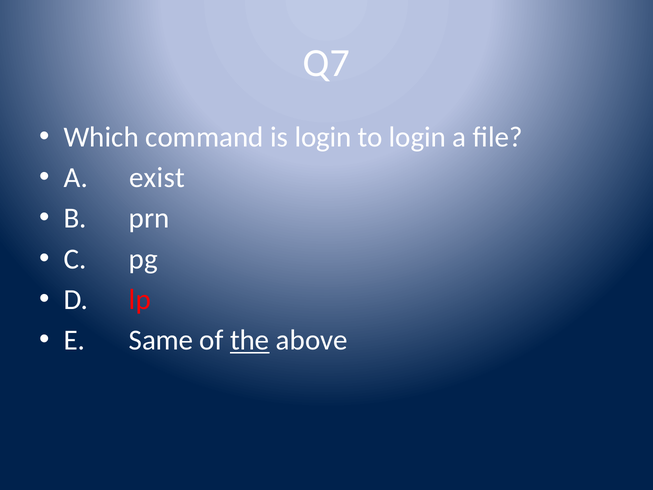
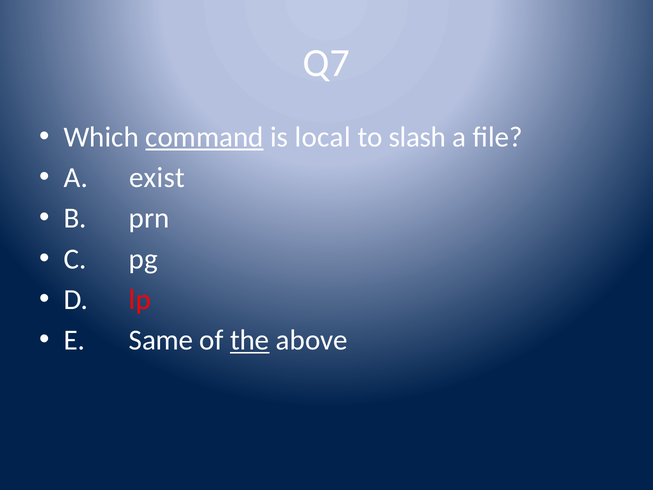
command underline: none -> present
is login: login -> local
to login: login -> slash
